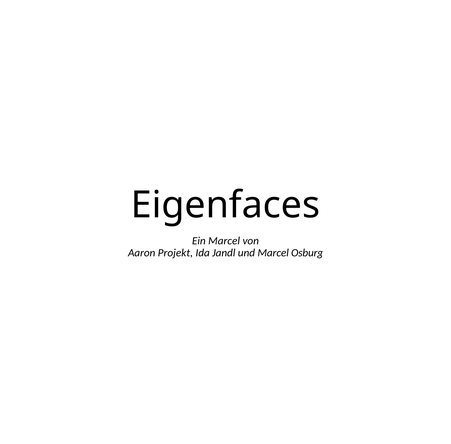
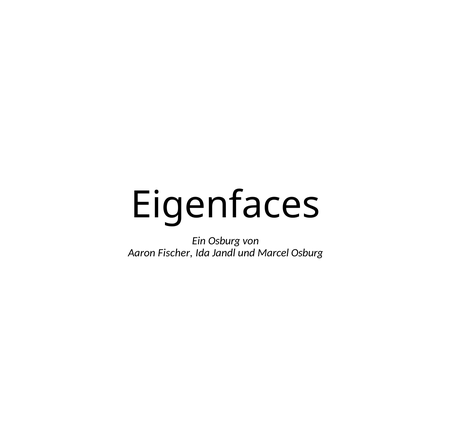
Ein Marcel: Marcel -> Osburg
Projekt: Projekt -> Fischer
